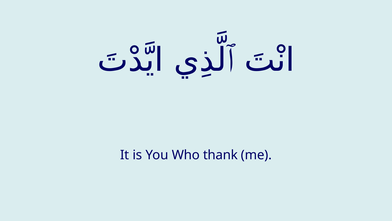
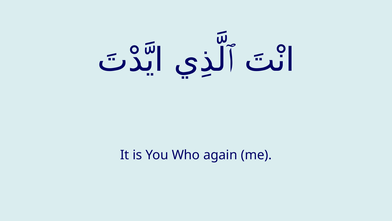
thank: thank -> again
